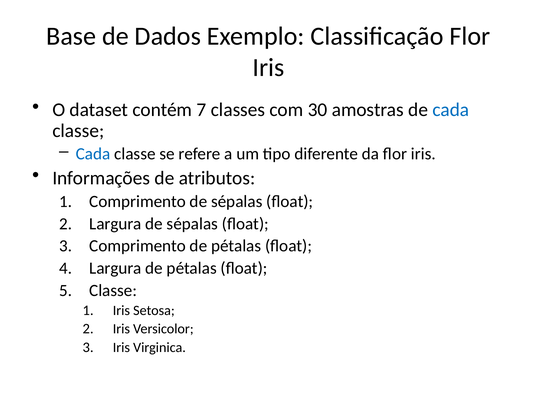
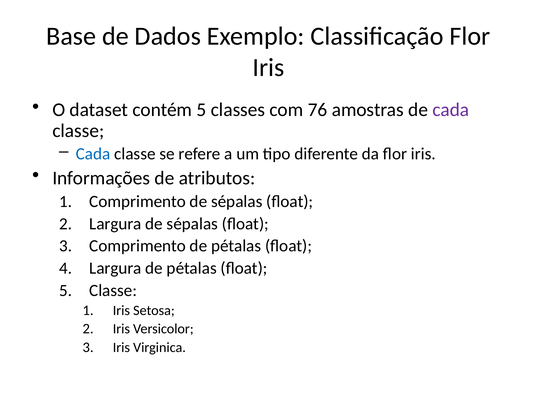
contém 7: 7 -> 5
30: 30 -> 76
cada at (451, 110) colour: blue -> purple
